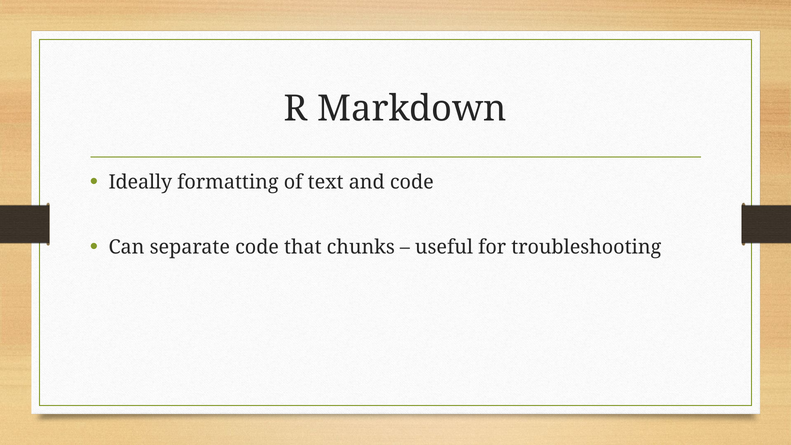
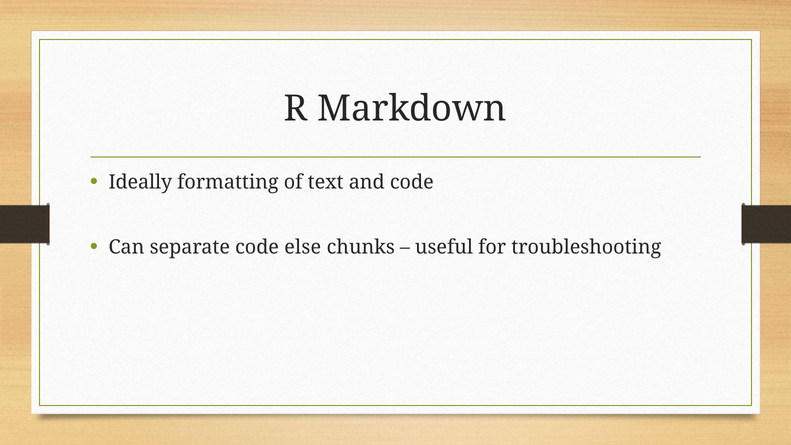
that: that -> else
